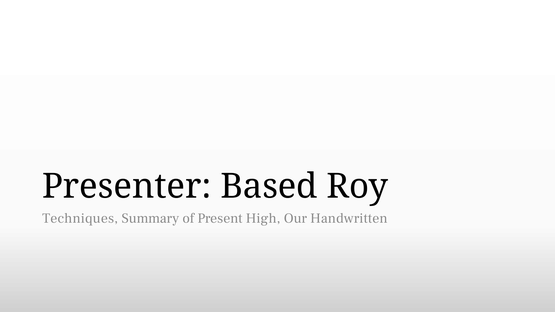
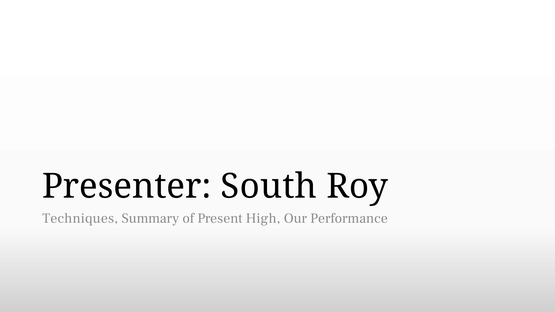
Based: Based -> South
Handwritten: Handwritten -> Performance
